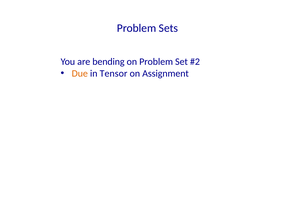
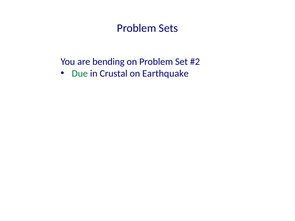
Due colour: orange -> green
Tensor: Tensor -> Crustal
Assignment: Assignment -> Earthquake
